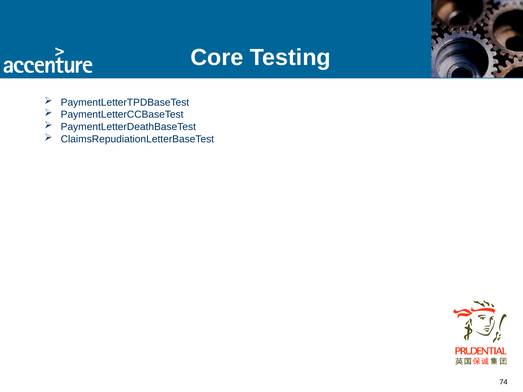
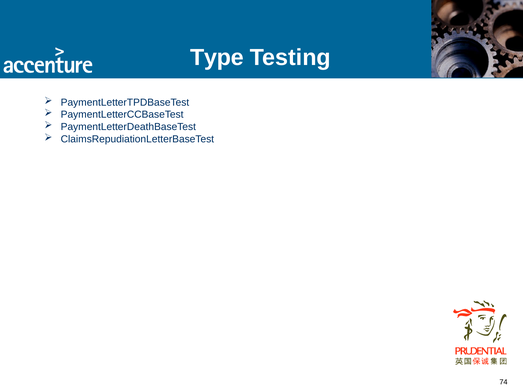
Core: Core -> Type
